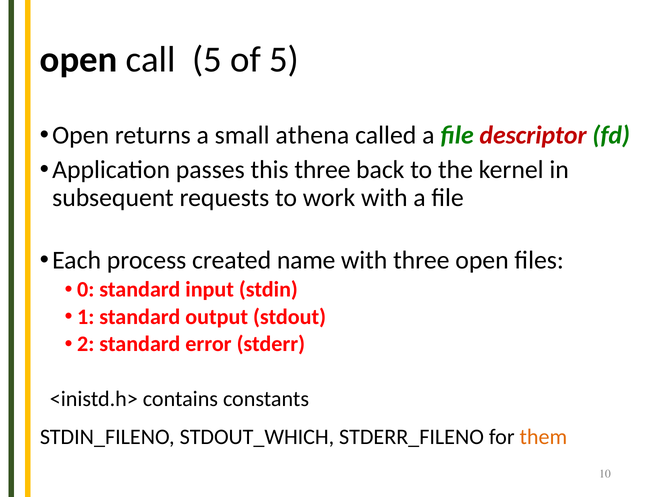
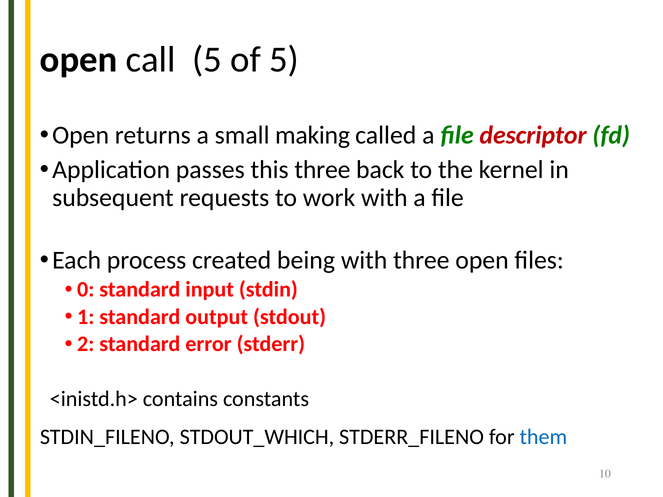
athena: athena -> making
name: name -> being
them colour: orange -> blue
